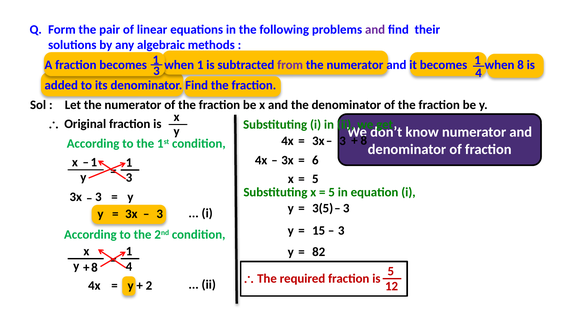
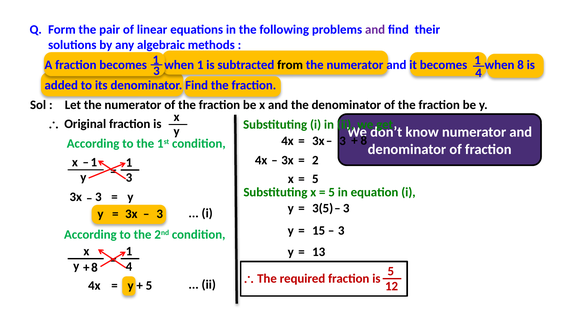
from colour: purple -> black
6: 6 -> 2
82: 82 -> 13
2 at (149, 285): 2 -> 5
